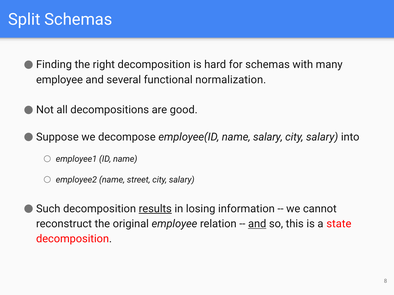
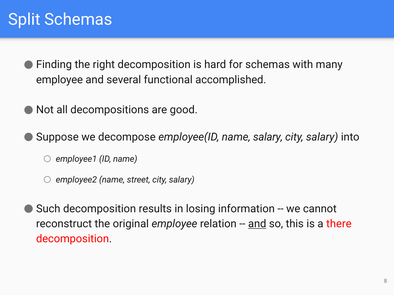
normalization: normalization -> accomplished
results underline: present -> none
state: state -> there
